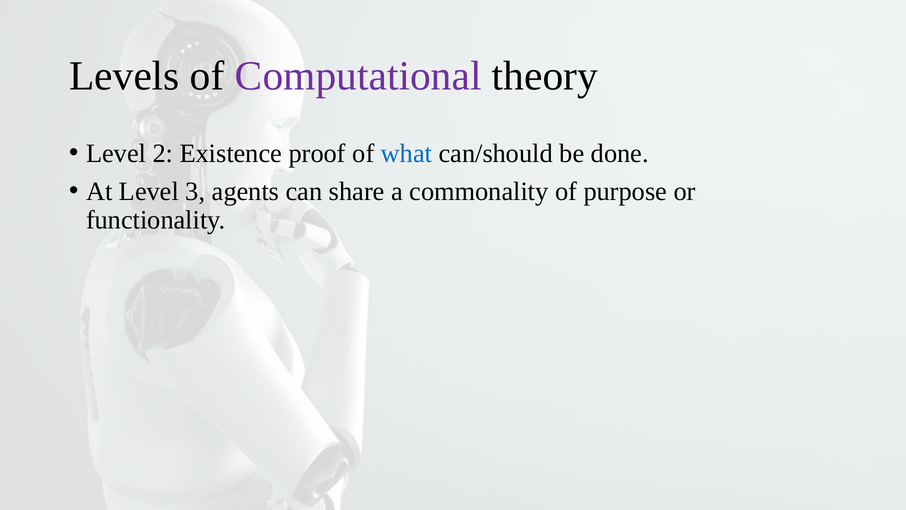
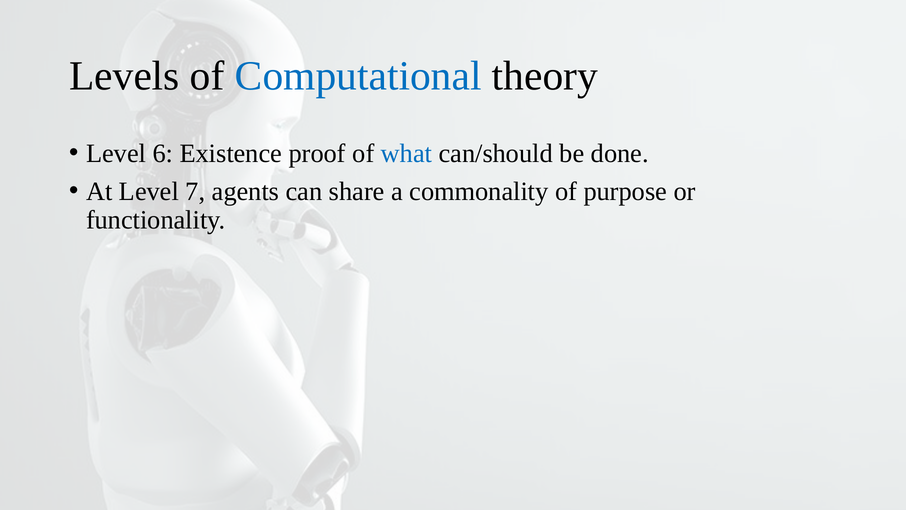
Computational colour: purple -> blue
2: 2 -> 6
3: 3 -> 7
